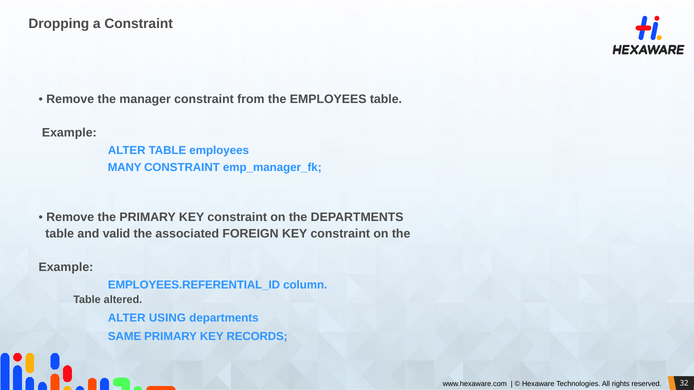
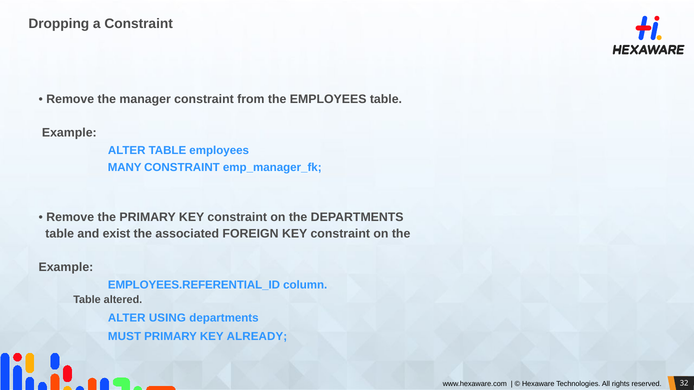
valid: valid -> exist
SAME: SAME -> MUST
RECORDS: RECORDS -> ALREADY
